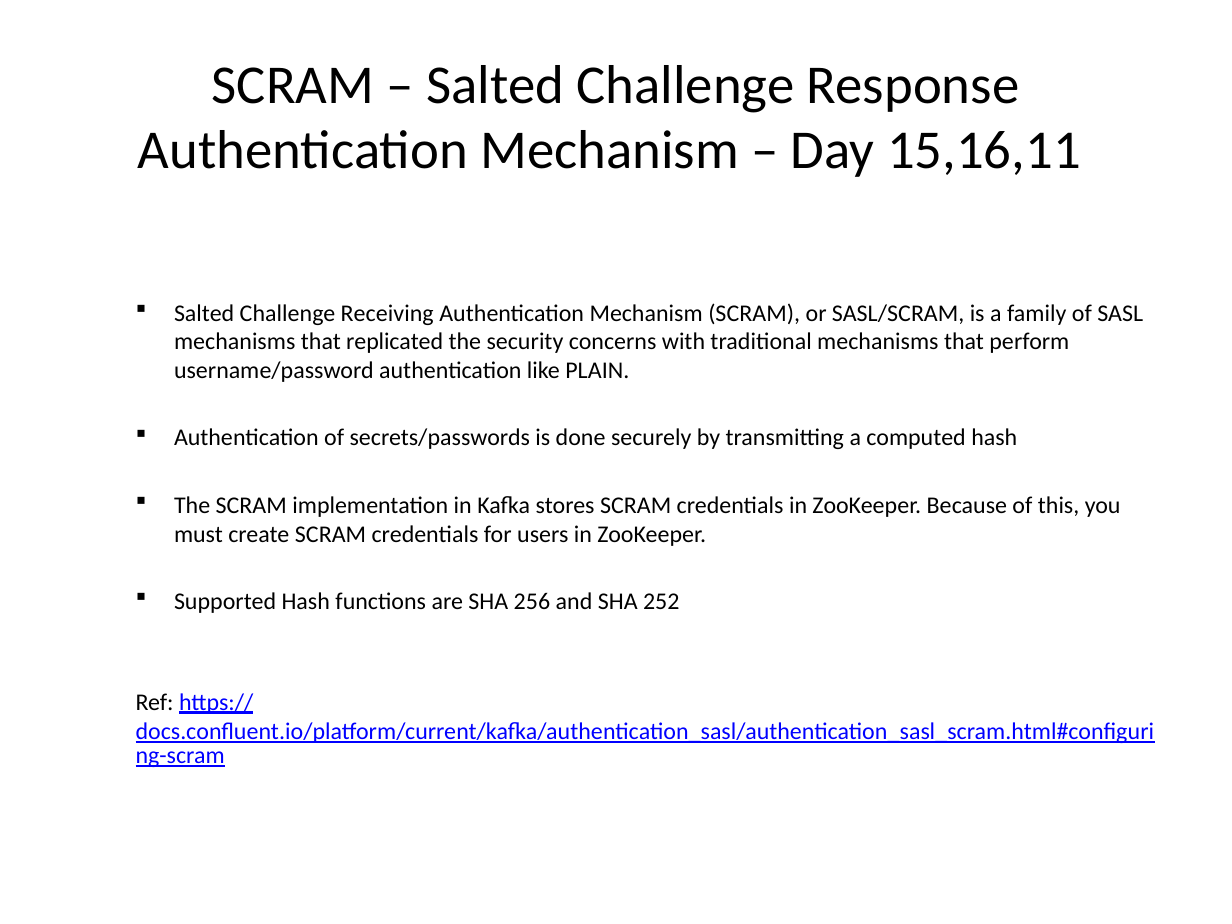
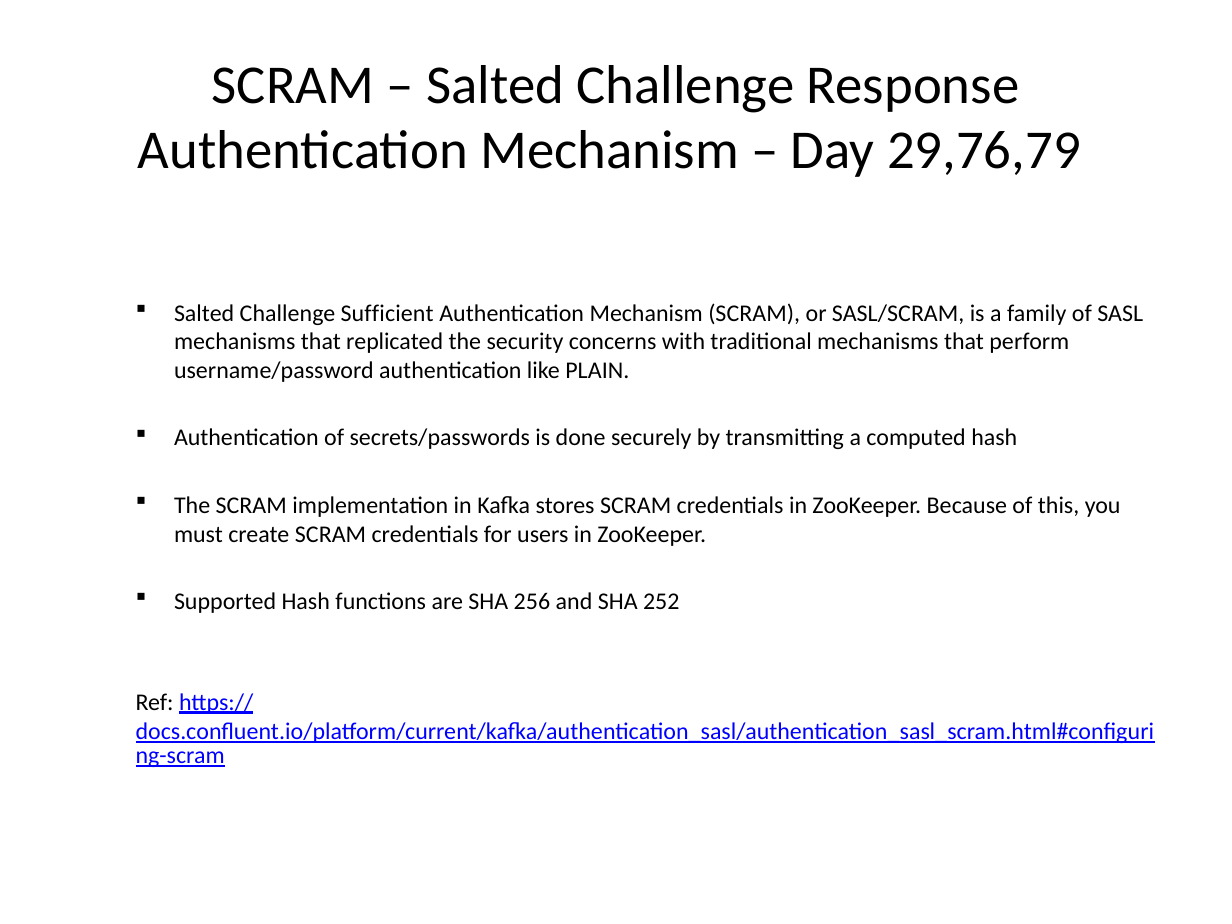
15,16,11: 15,16,11 -> 29,76,79
Receiving: Receiving -> Sufficient
